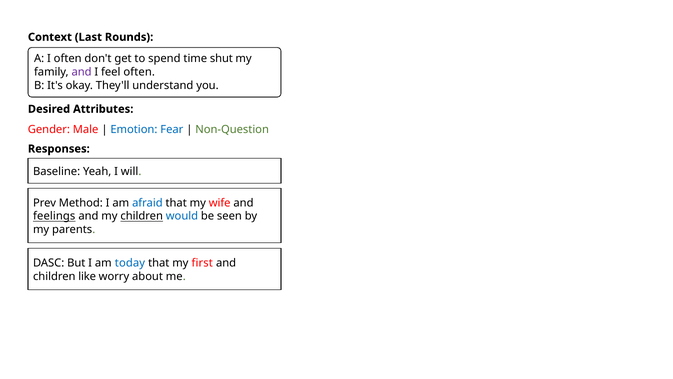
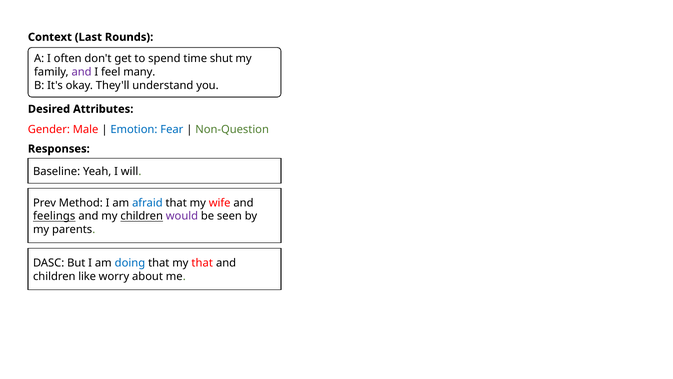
feel often: often -> many
would colour: blue -> purple
today: today -> doing
my first: first -> that
